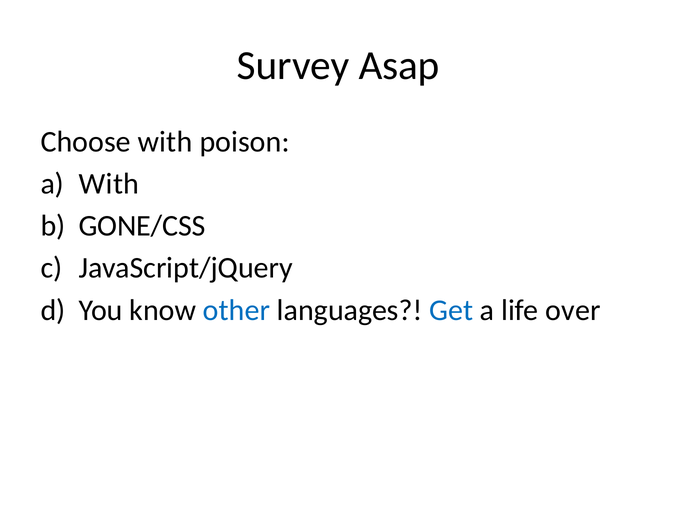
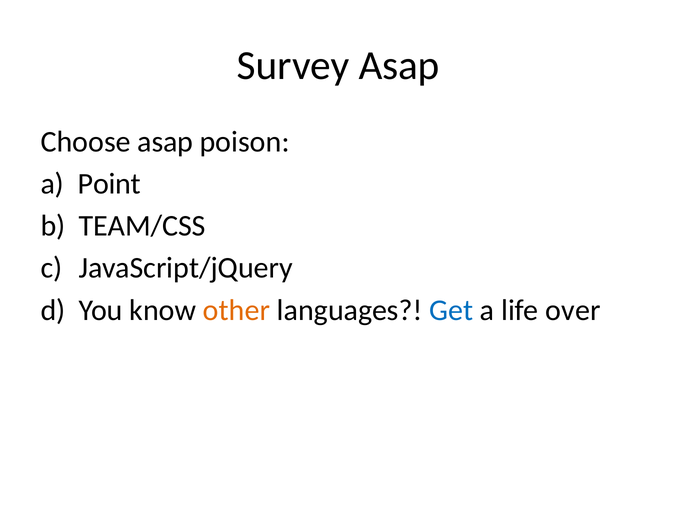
Choose with: with -> asap
a With: With -> Point
GONE/CSS: GONE/CSS -> TEAM/CSS
other colour: blue -> orange
